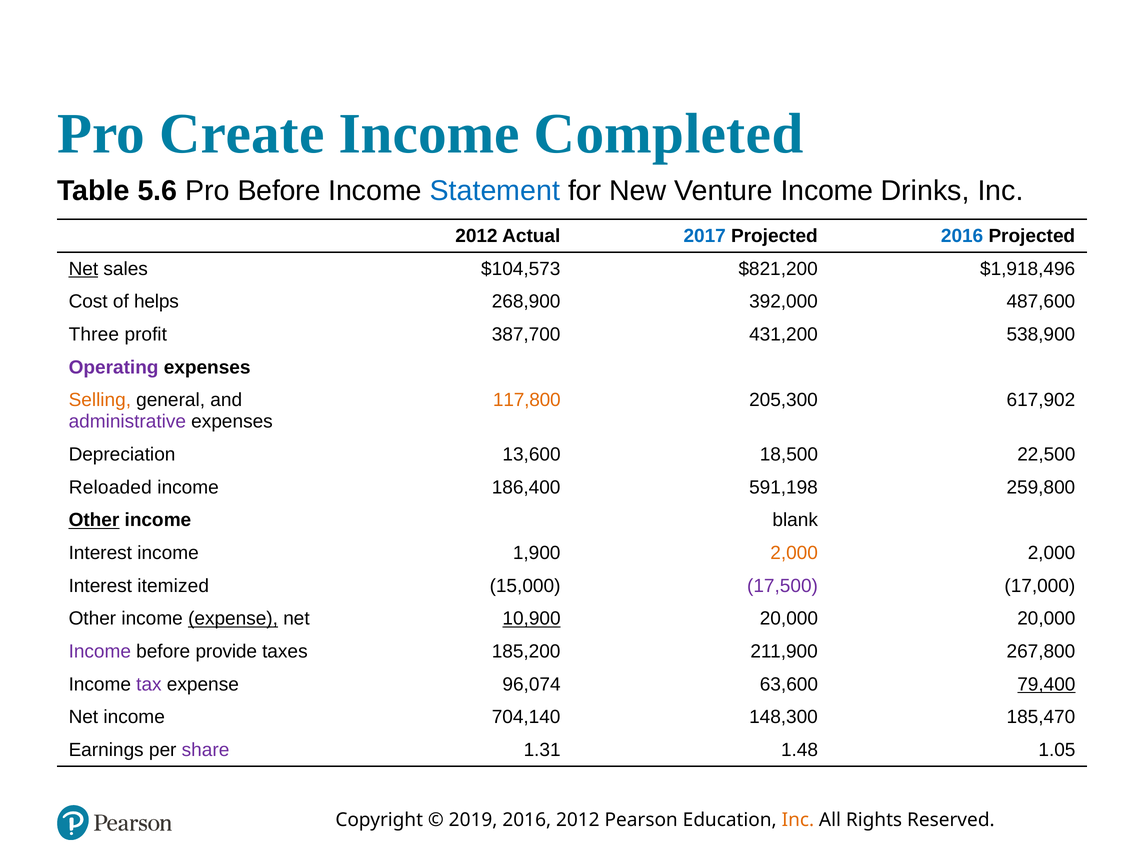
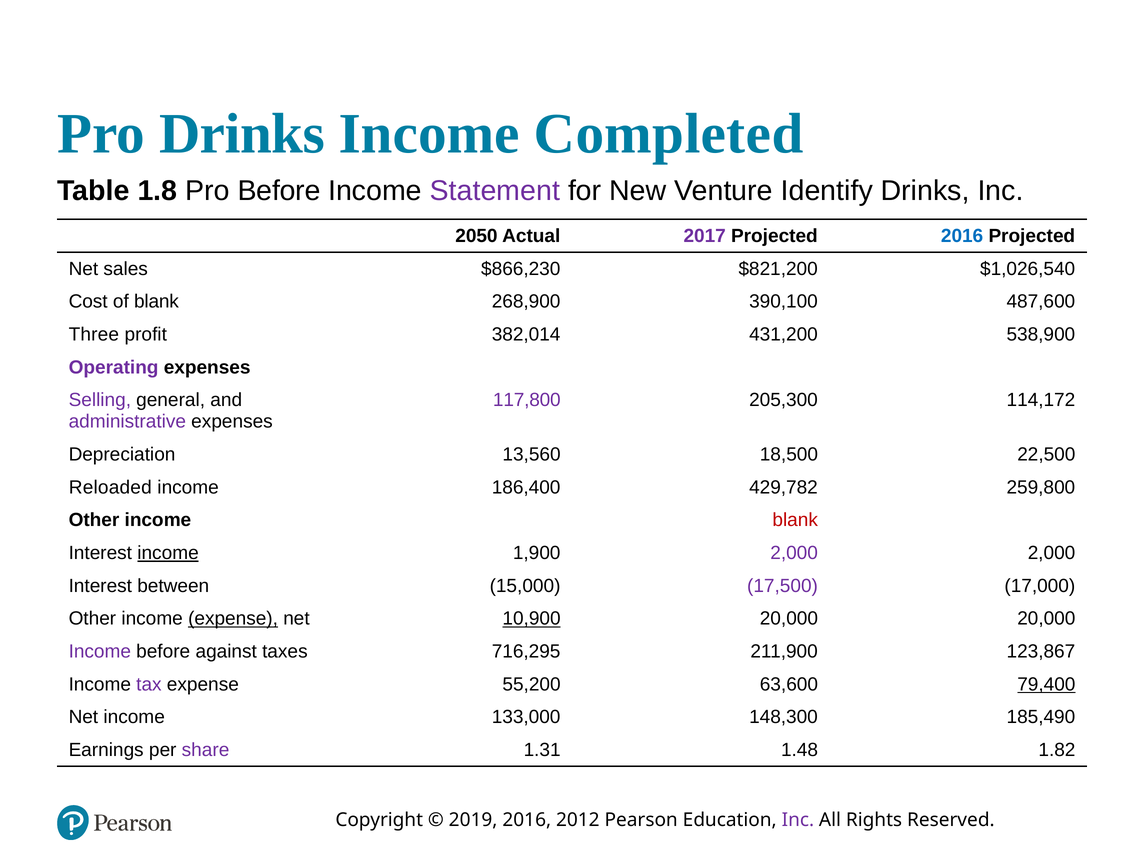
Pro Create: Create -> Drinks
5.6: 5.6 -> 1.8
Statement colour: blue -> purple
Venture Income: Income -> Identify
blank 2012: 2012 -> 2050
2017 colour: blue -> purple
Net at (83, 269) underline: present -> none
$104,573: $104,573 -> $866,230
$1,918,496: $1,918,496 -> $1,026,540
of helps: helps -> blank
392,000: 392,000 -> 390,100
387,700: 387,700 -> 382,014
Selling colour: orange -> purple
117,800 colour: orange -> purple
617,902: 617,902 -> 114,172
13,600: 13,600 -> 13,560
591,198: 591,198 -> 429,782
Other at (94, 520) underline: present -> none
blank at (795, 520) colour: black -> red
income at (168, 553) underline: none -> present
2,000 at (794, 553) colour: orange -> purple
itemized: itemized -> between
provide: provide -> against
185,200: 185,200 -> 716,295
267,800: 267,800 -> 123,867
96,074: 96,074 -> 55,200
704,140: 704,140 -> 133,000
185,470: 185,470 -> 185,490
1.05: 1.05 -> 1.82
Inc at (798, 820) colour: orange -> purple
